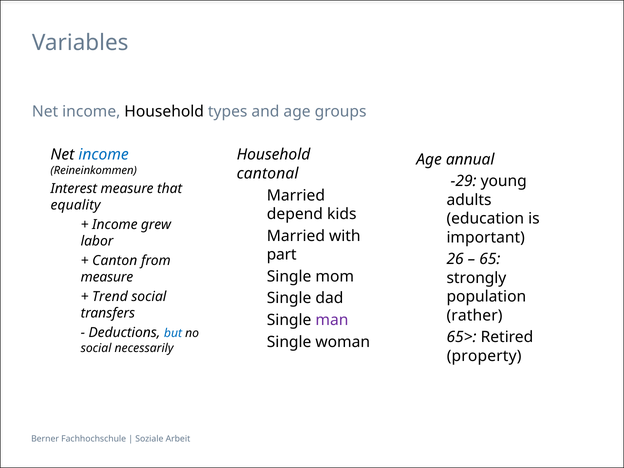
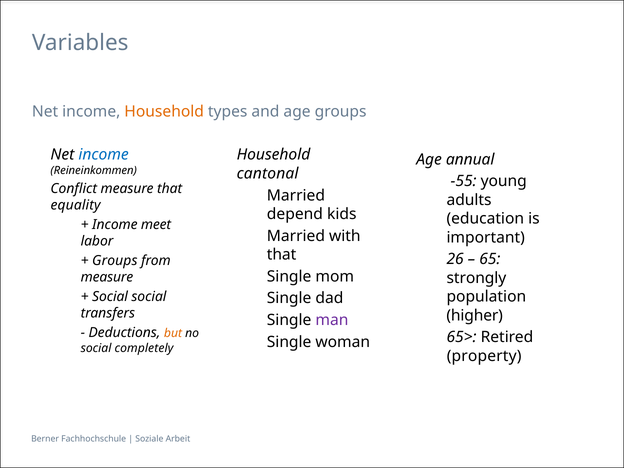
Household colour: black -> orange
-29: -29 -> -55
Interest: Interest -> Conflict
grew: grew -> meet
part at (282, 255): part -> that
Canton at (115, 261): Canton -> Groups
Trend at (110, 297): Trend -> Social
rather: rather -> higher
but colour: blue -> orange
necessarily: necessarily -> completely
